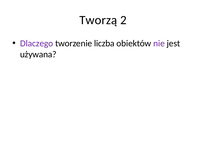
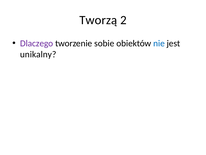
liczba: liczba -> sobie
nie colour: purple -> blue
używana: używana -> unikalny
